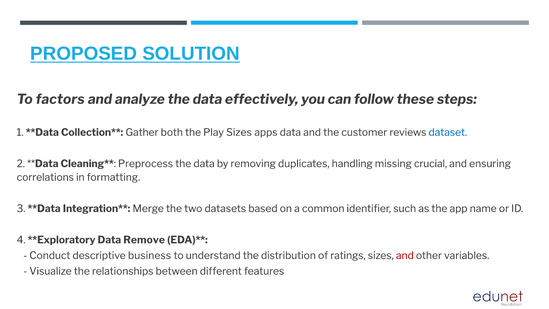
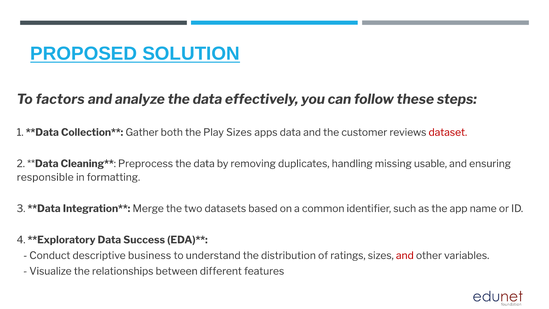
dataset colour: blue -> red
crucial: crucial -> usable
correlations: correlations -> responsible
Remove: Remove -> Success
